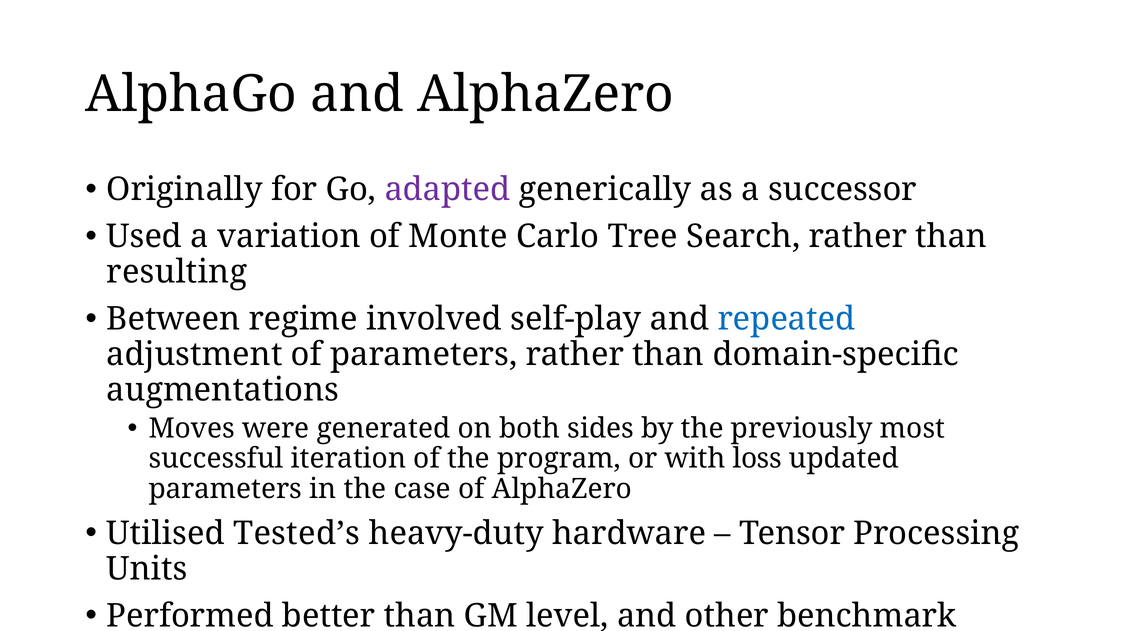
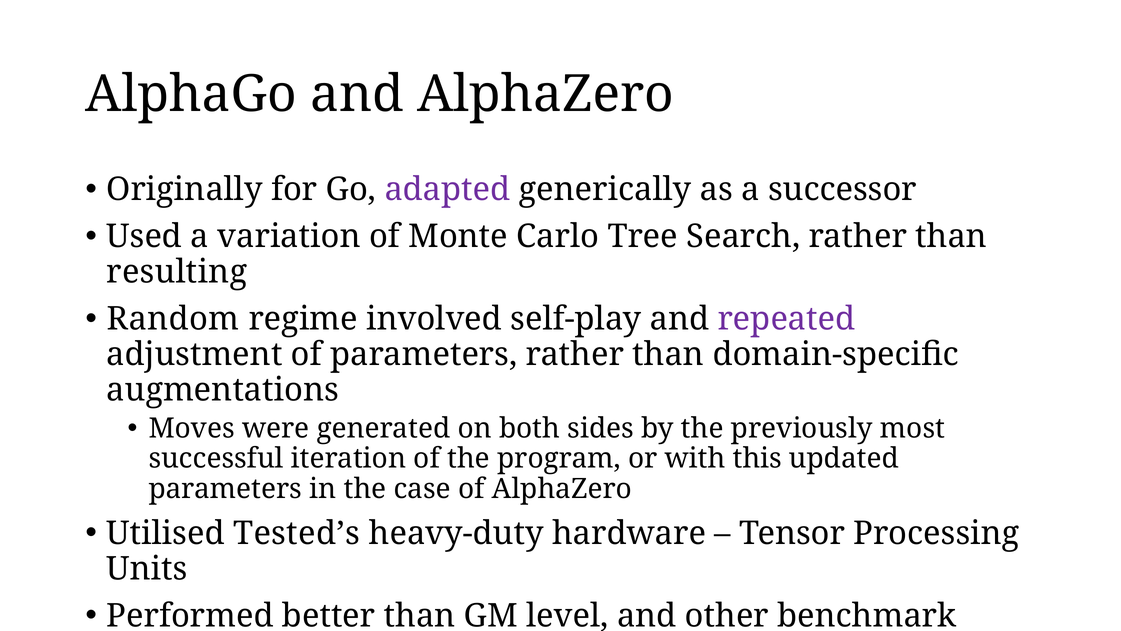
Between: Between -> Random
repeated colour: blue -> purple
loss: loss -> this
